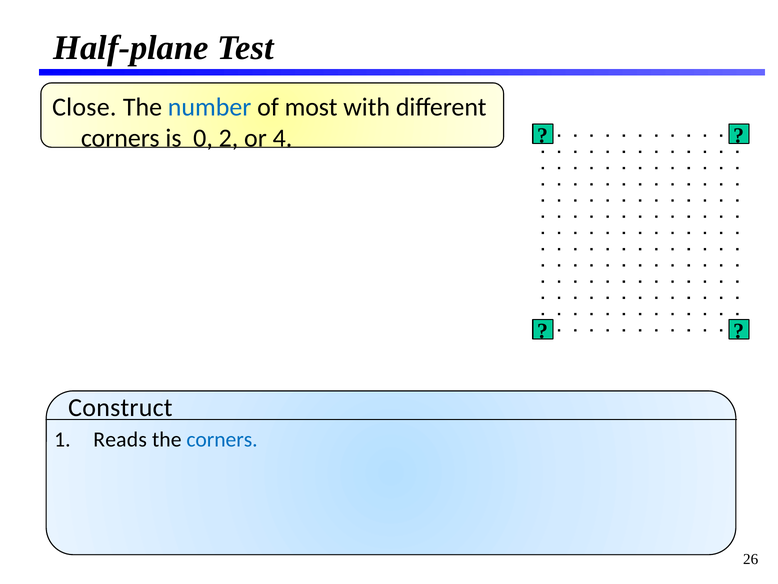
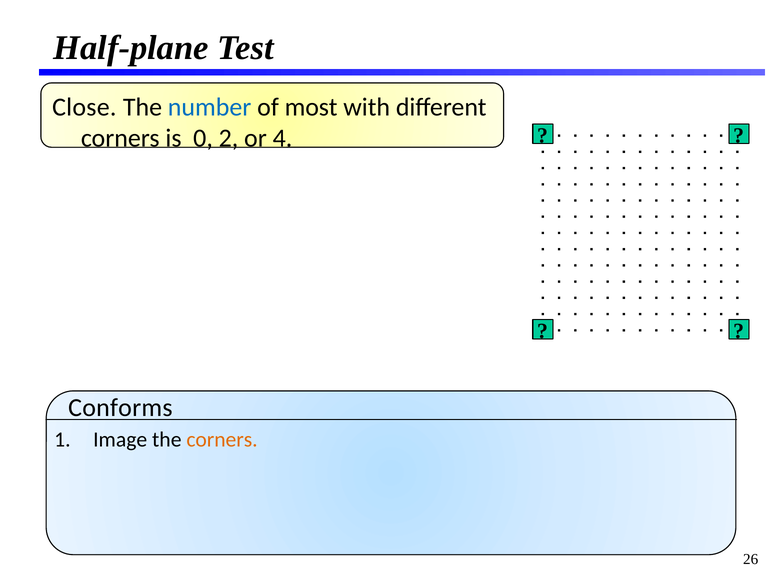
Construct: Construct -> Conforms
Reads: Reads -> Image
corners at (222, 439) colour: blue -> orange
